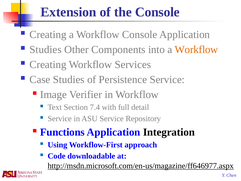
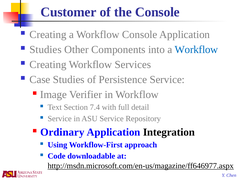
Extension: Extension -> Customer
Workflow at (196, 49) colour: orange -> blue
Functions: Functions -> Ordinary
